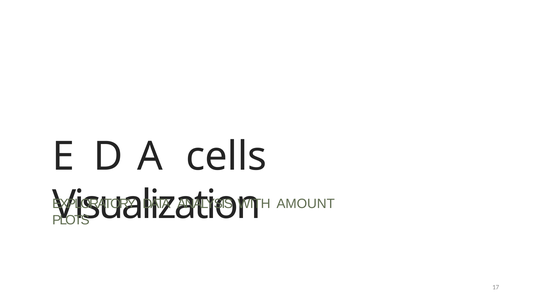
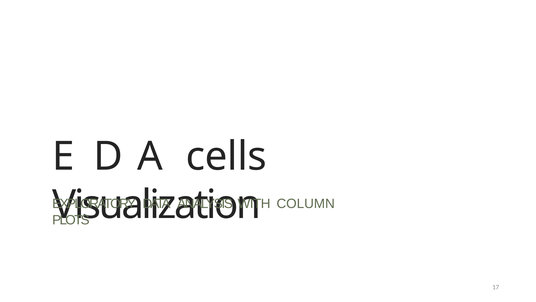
AMOUNT: AMOUNT -> COLUMN
